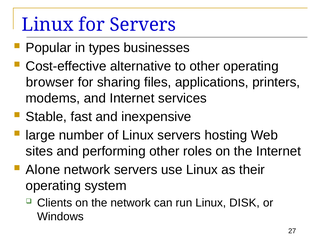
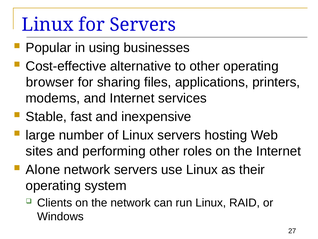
types: types -> using
DISK: DISK -> RAID
